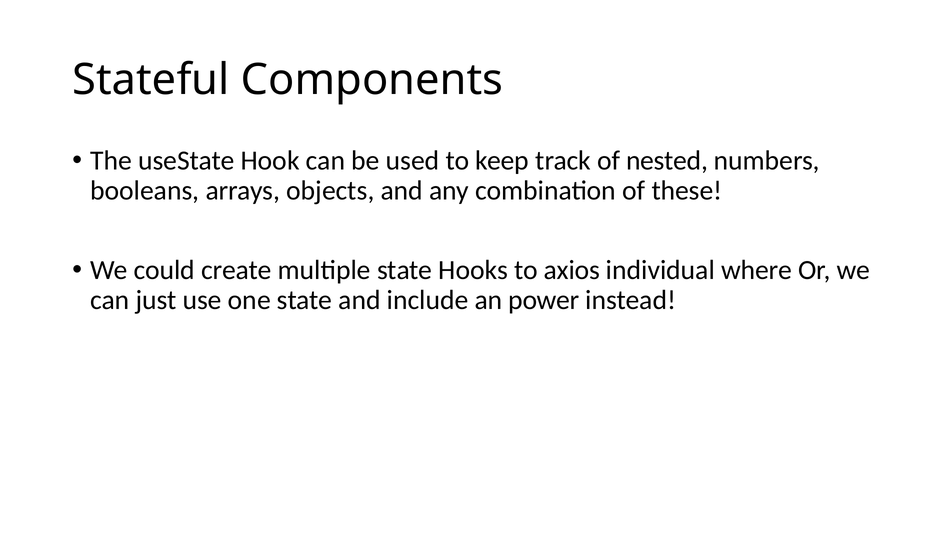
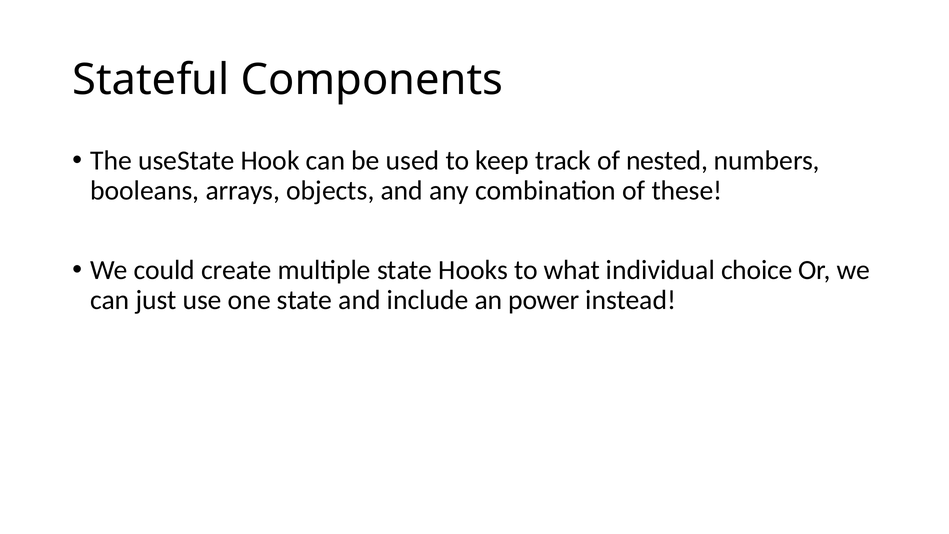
axios: axios -> what
where: where -> choice
